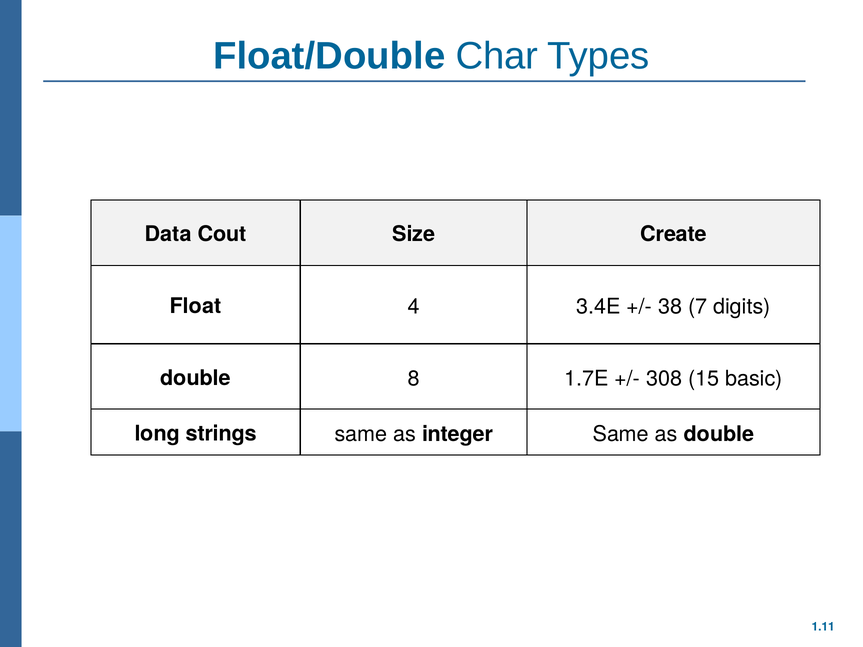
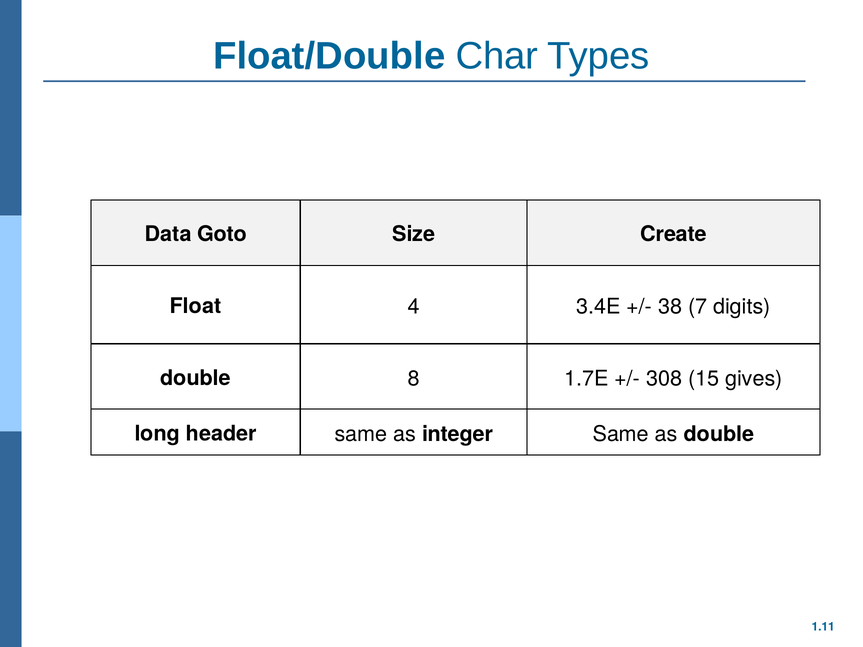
Cout: Cout -> Goto
basic: basic -> gives
strings: strings -> header
